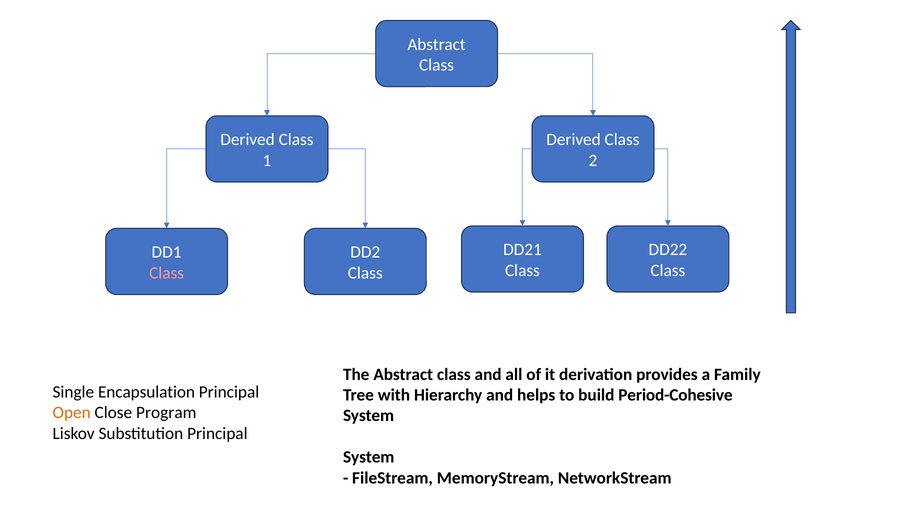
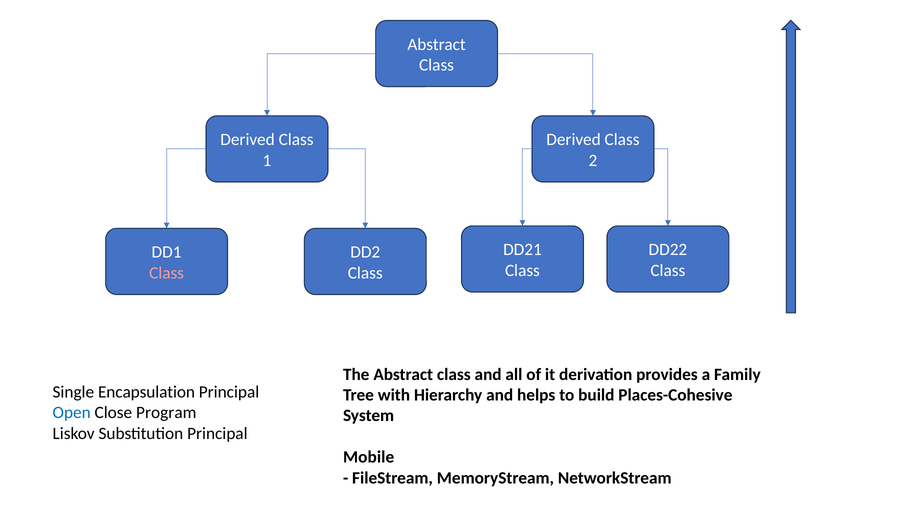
Period-Cohesive: Period-Cohesive -> Places-Cohesive
Open colour: orange -> blue
System at (369, 457): System -> Mobile
